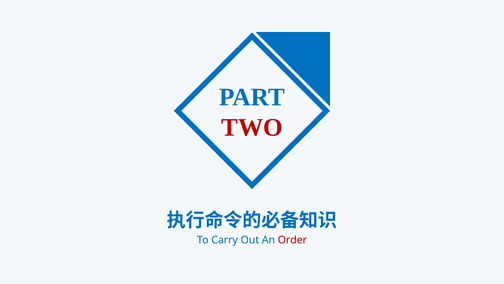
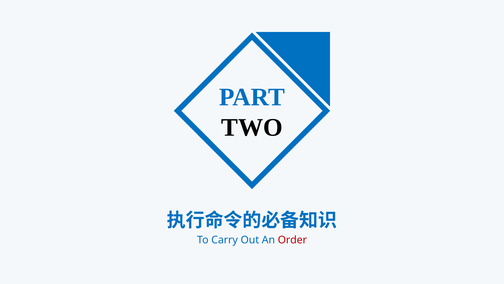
TWO colour: red -> black
